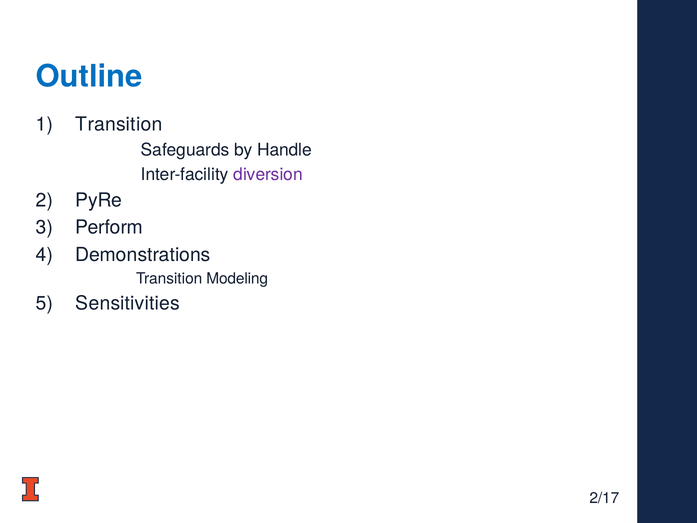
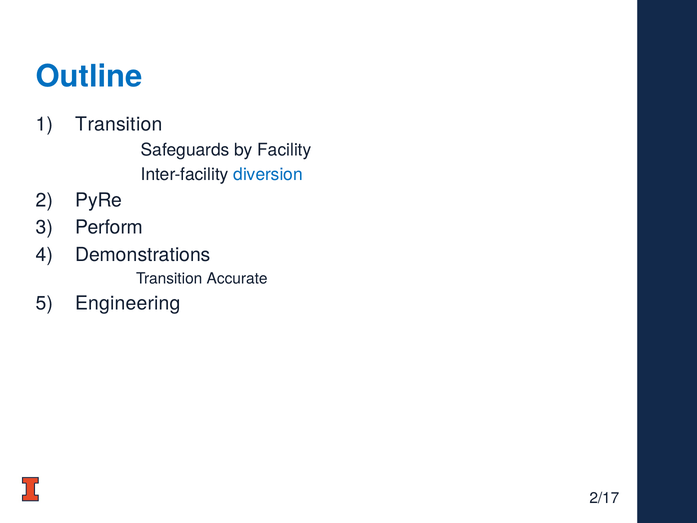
Handle: Handle -> Facility
diversion colour: purple -> blue
Modeling: Modeling -> Accurate
Sensitivities: Sensitivities -> Engineering
